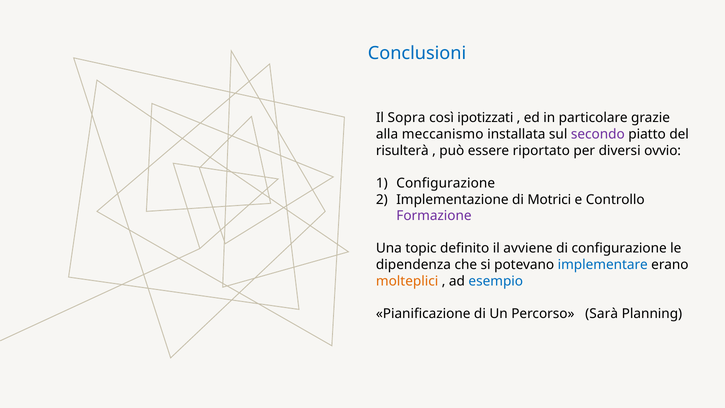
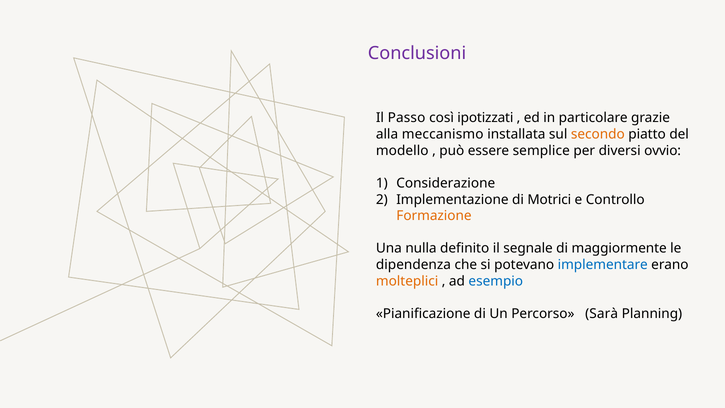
Conclusioni colour: blue -> purple
Sopra: Sopra -> Passo
secondo colour: purple -> orange
risulterà: risulterà -> modello
riportato: riportato -> semplice
Configurazione at (446, 183): Configurazione -> Considerazione
Formazione colour: purple -> orange
topic: topic -> nulla
avviene: avviene -> segnale
di configurazione: configurazione -> maggiormente
